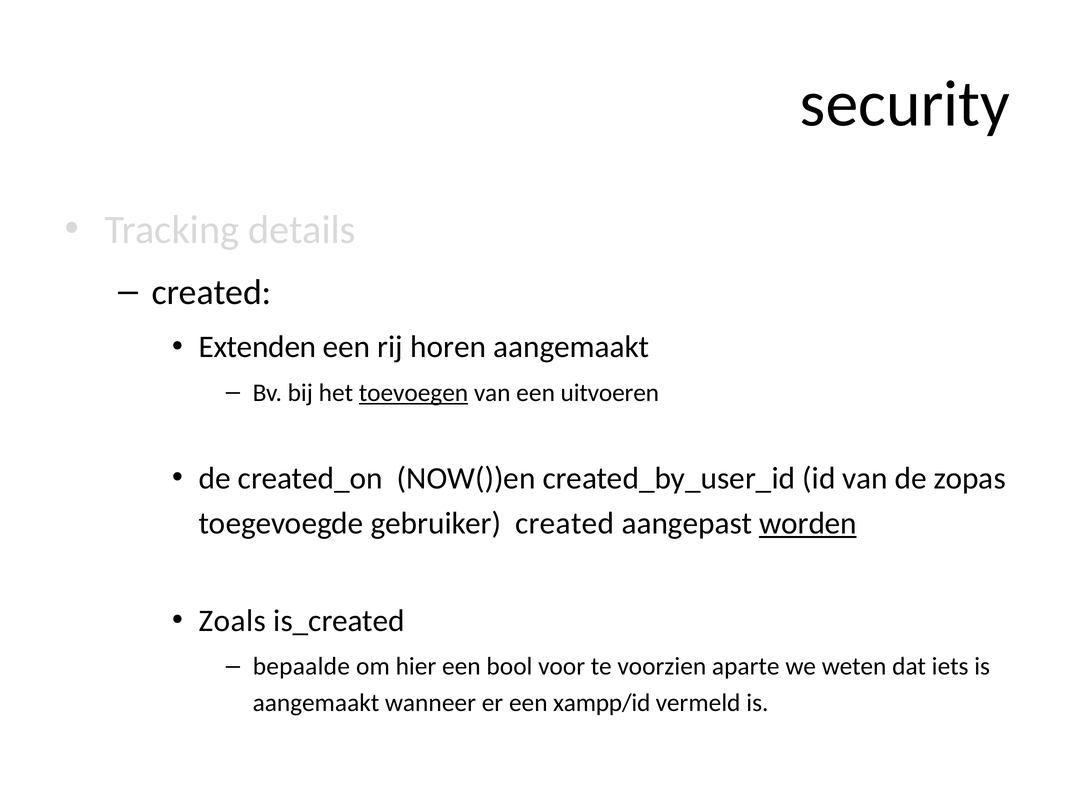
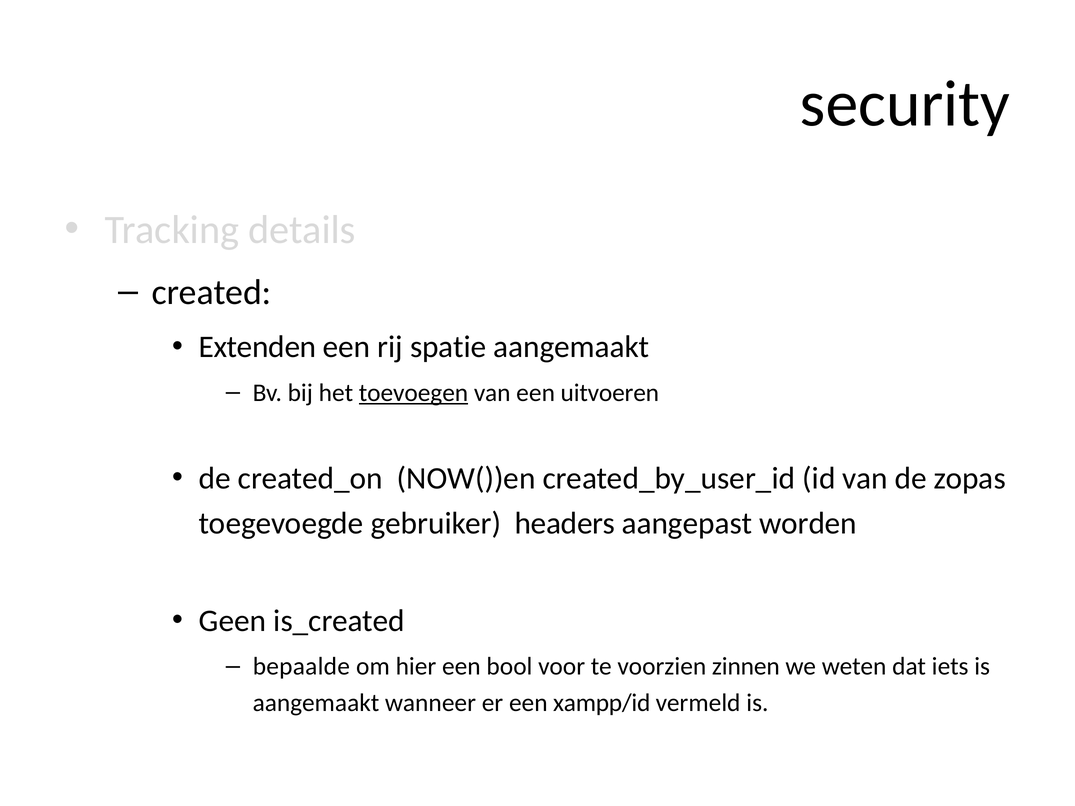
horen: horen -> spatie
gebruiker created: created -> headers
worden underline: present -> none
Zoals: Zoals -> Geen
aparte: aparte -> zinnen
